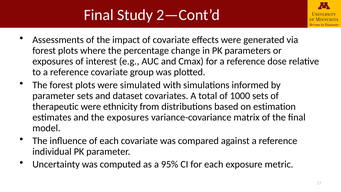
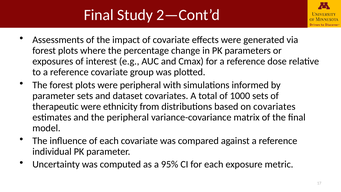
were simulated: simulated -> peripheral
on estimation: estimation -> covariates
the exposures: exposures -> peripheral
